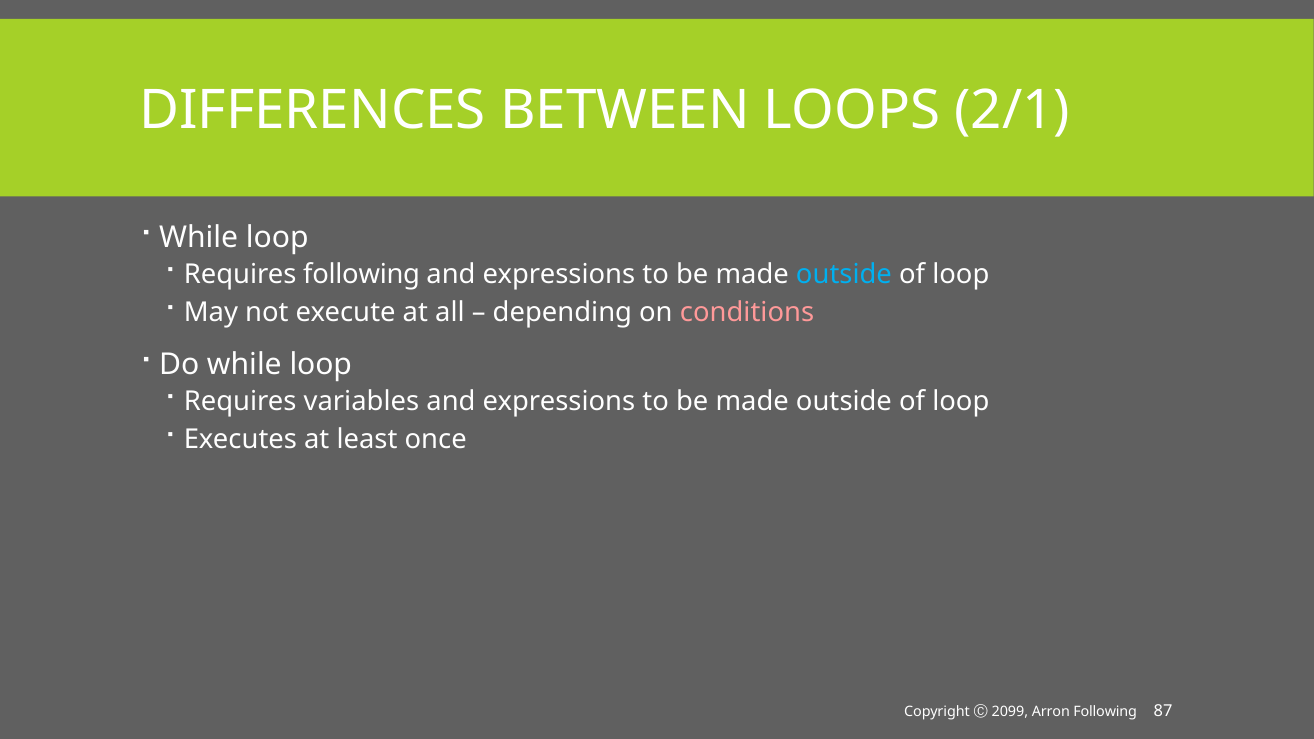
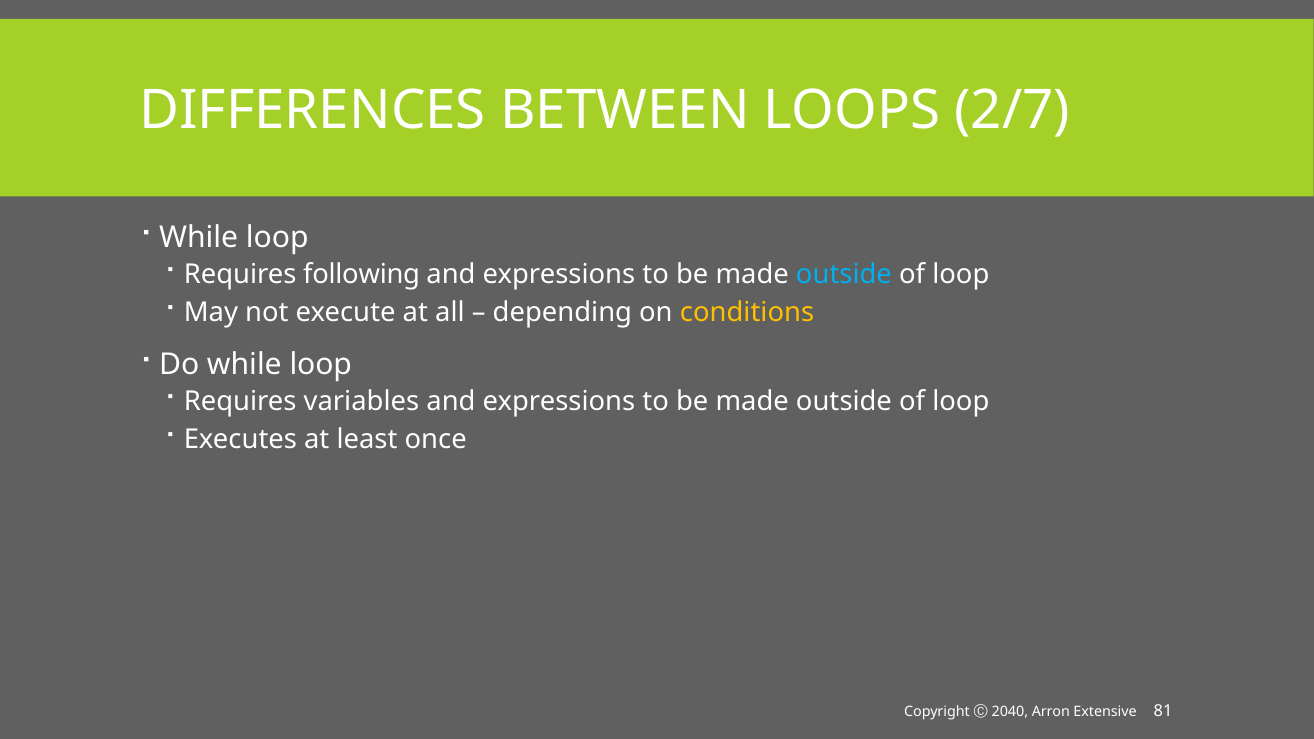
2/1: 2/1 -> 2/7
conditions colour: pink -> yellow
87: 87 -> 81
2099: 2099 -> 2040
Arron Following: Following -> Extensive
